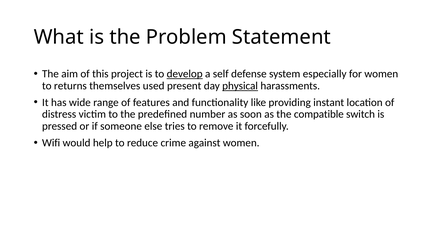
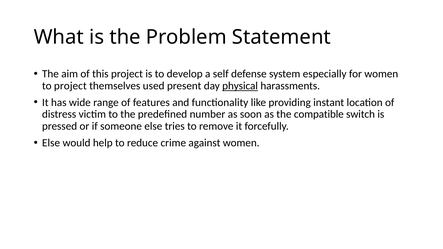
develop underline: present -> none
to returns: returns -> project
Wifi at (51, 143): Wifi -> Else
